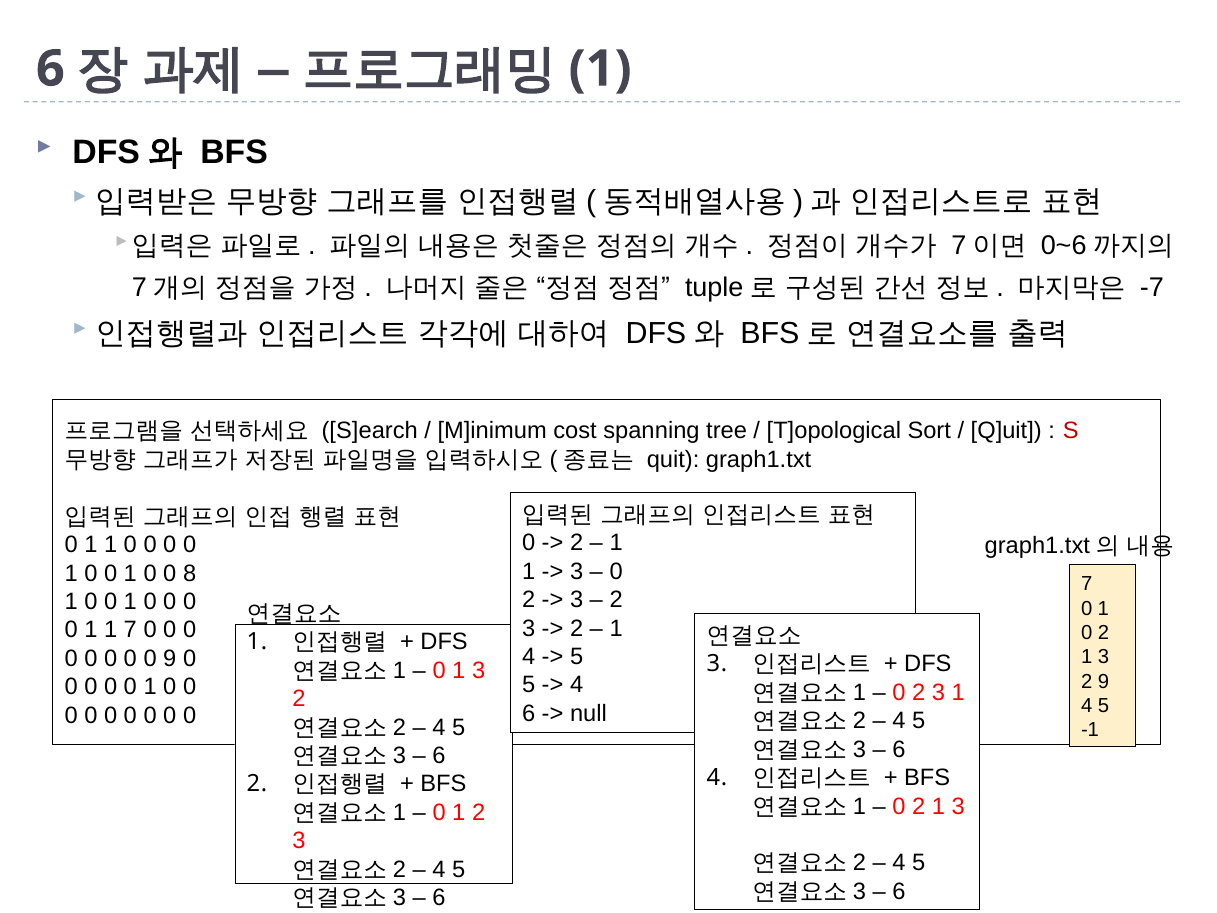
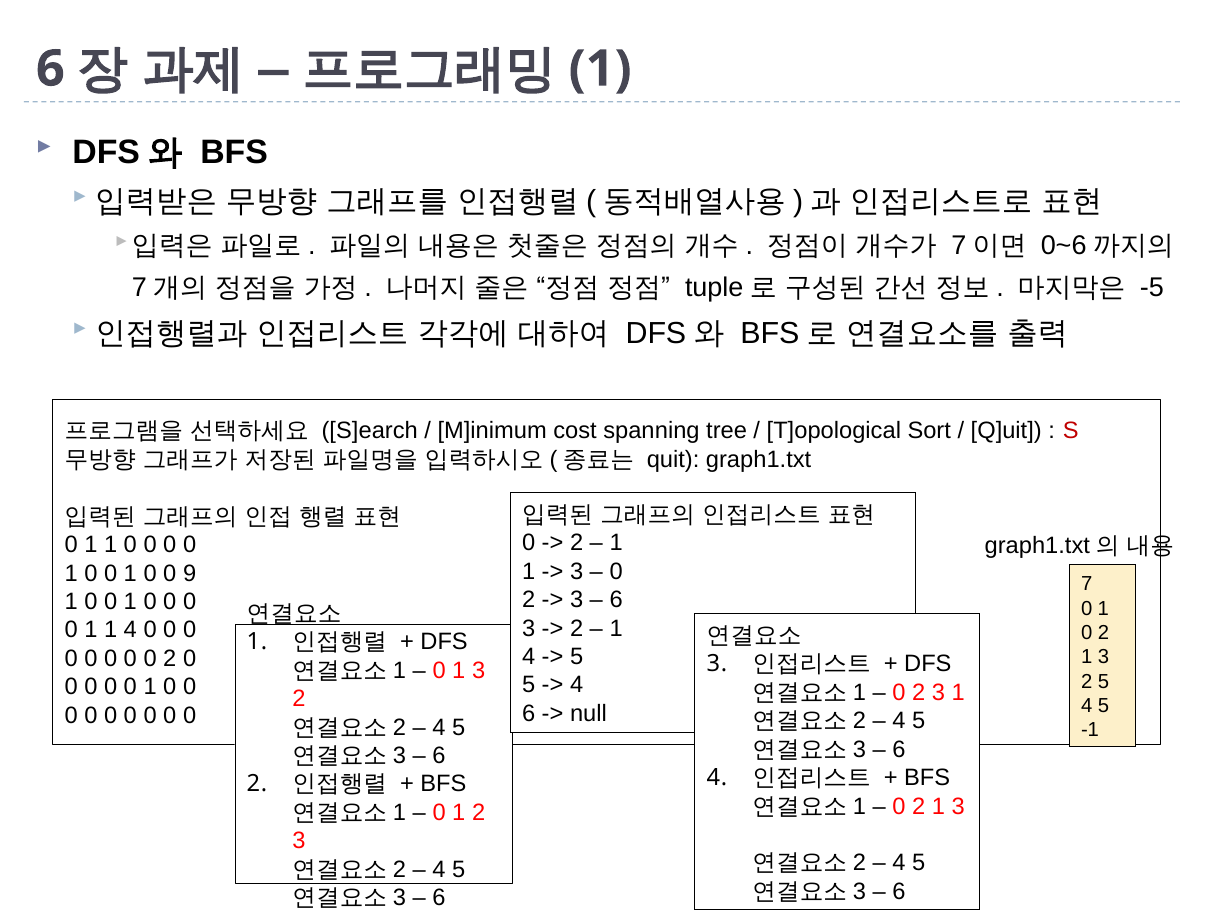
-7: -7 -> -5
8: 8 -> 9
2 at (616, 600): 2 -> 6
1 1 7: 7 -> 4
0 0 9: 9 -> 2
2 9: 9 -> 5
